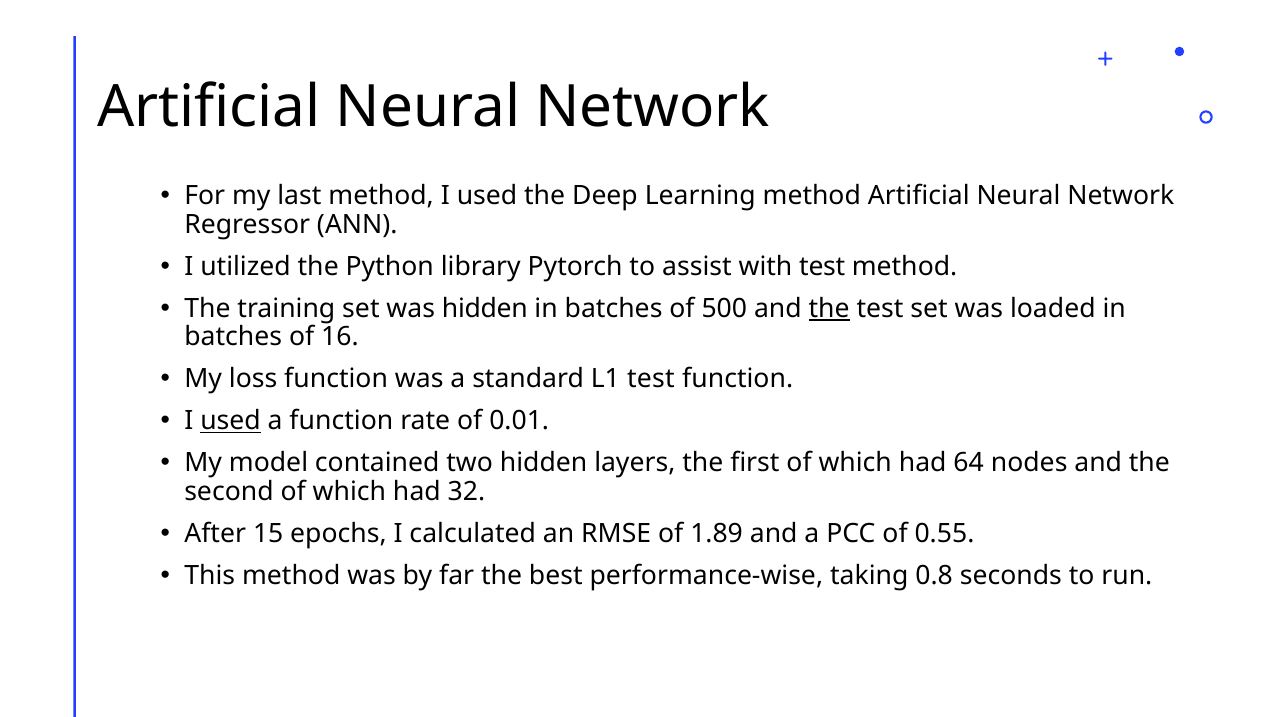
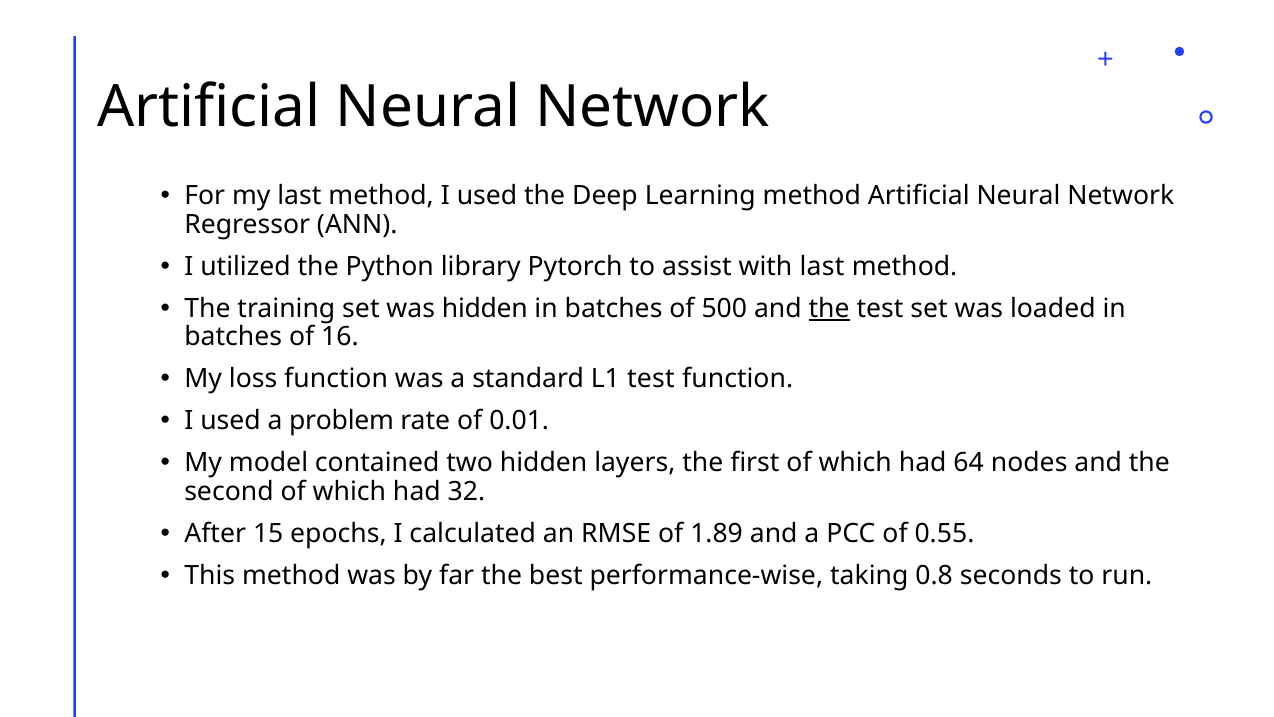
with test: test -> last
used at (231, 421) underline: present -> none
a function: function -> problem
